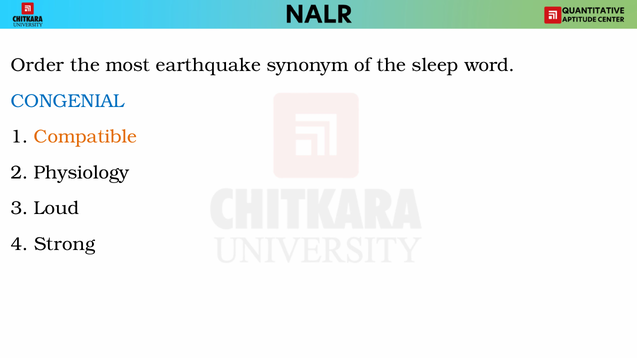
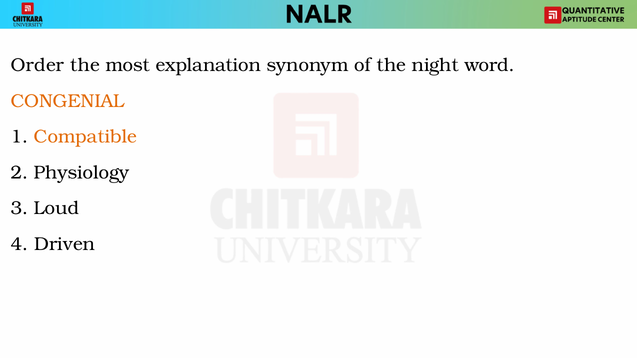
earthquake: earthquake -> explanation
sleep: sleep -> night
CONGENIAL colour: blue -> orange
Strong: Strong -> Driven
